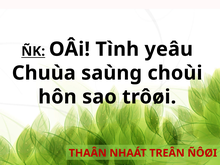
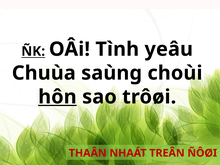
hôn underline: none -> present
